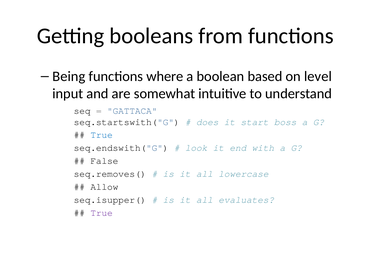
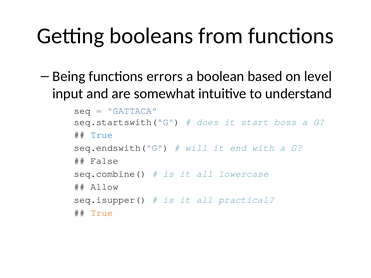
where: where -> errors
look: look -> will
seq.removes(: seq.removes( -> seq.combine(
evaluates: evaluates -> practical
True at (102, 213) colour: purple -> orange
